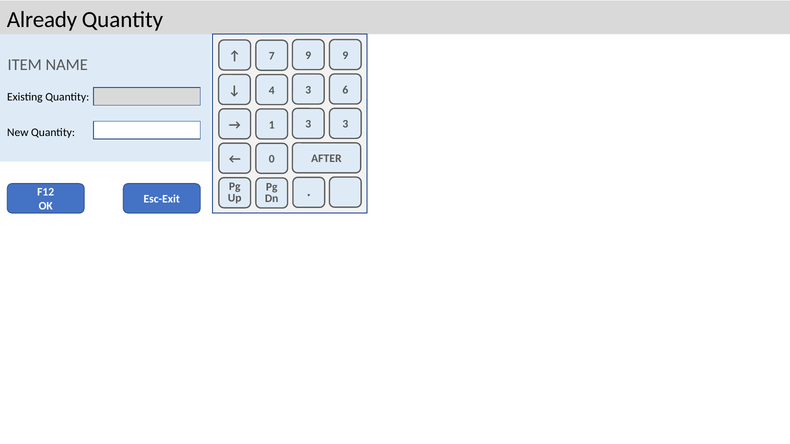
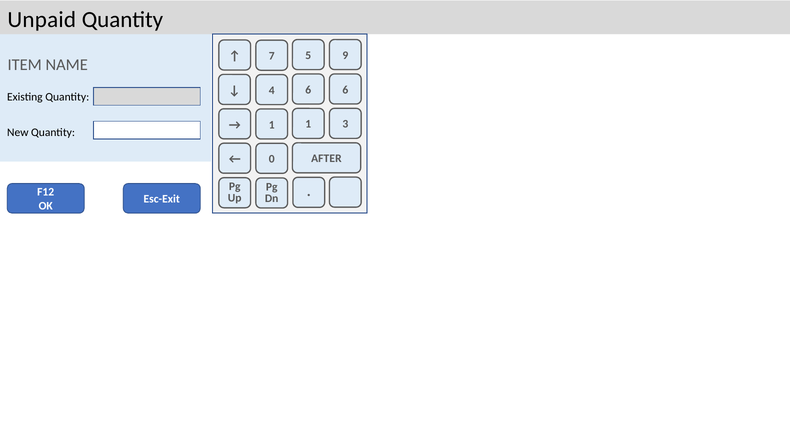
Already: Already -> Unpaid
7 9: 9 -> 5
4 3: 3 -> 6
1 3: 3 -> 1
